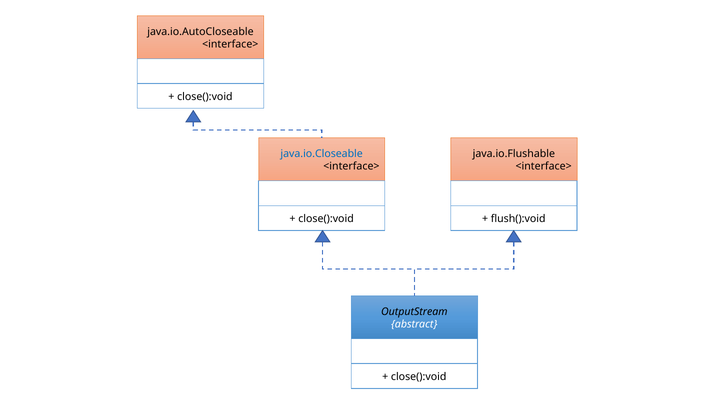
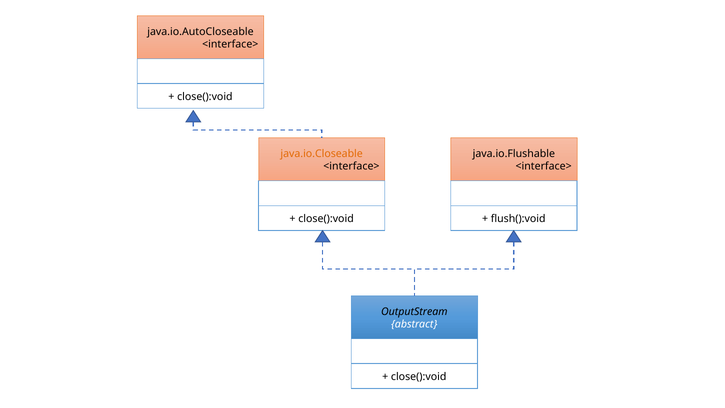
java.io.Closeable colour: blue -> orange
